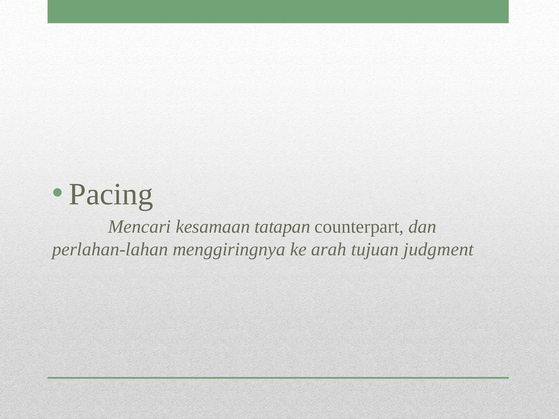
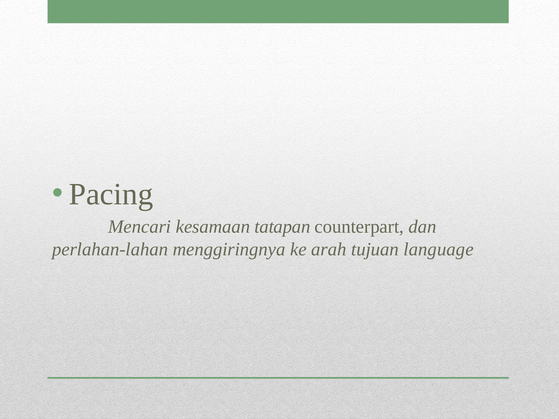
judgment: judgment -> language
